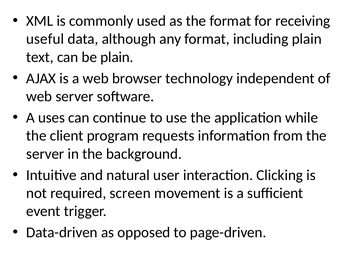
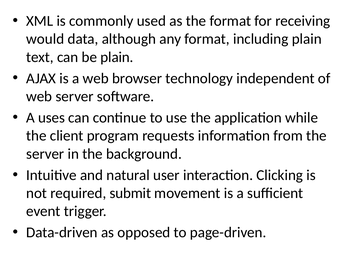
useful: useful -> would
screen: screen -> submit
